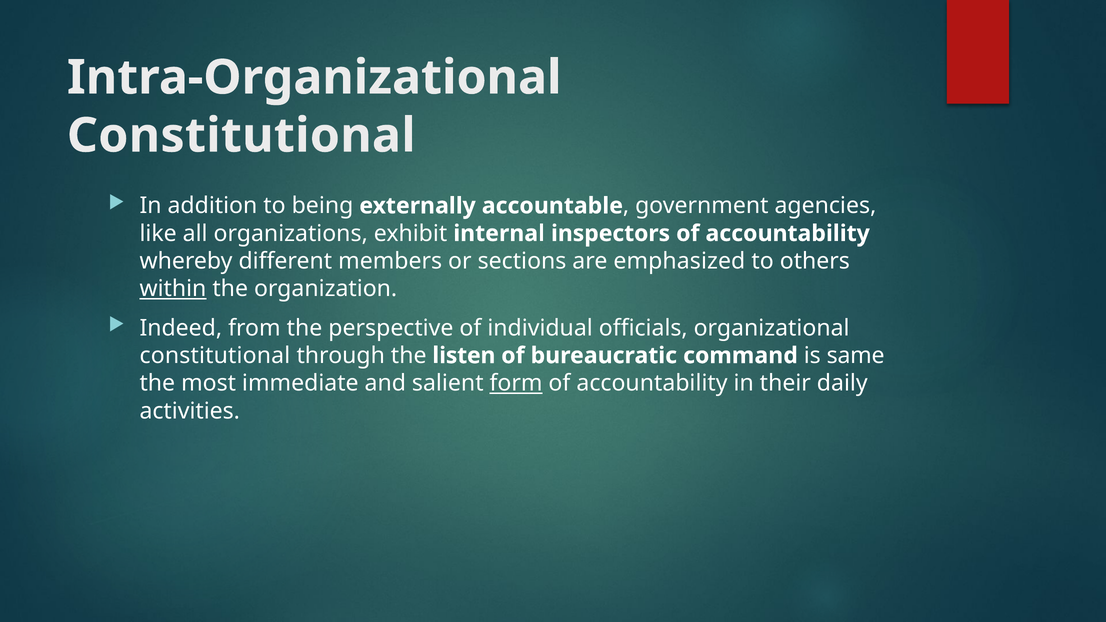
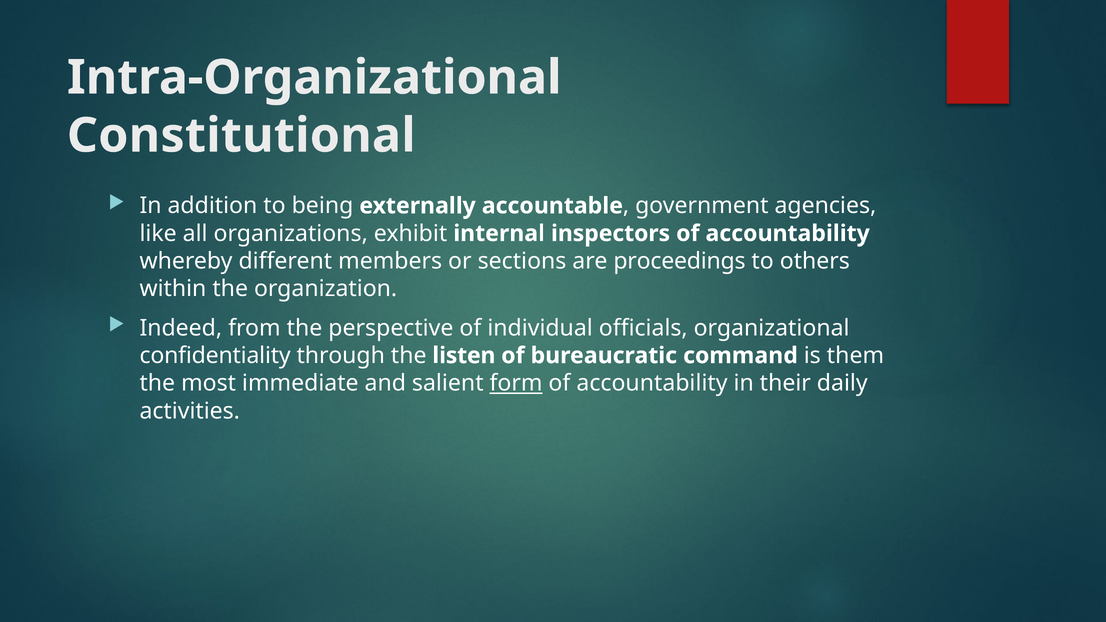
emphasized: emphasized -> proceedings
within underline: present -> none
constitutional at (215, 356): constitutional -> confidentiality
same: same -> them
